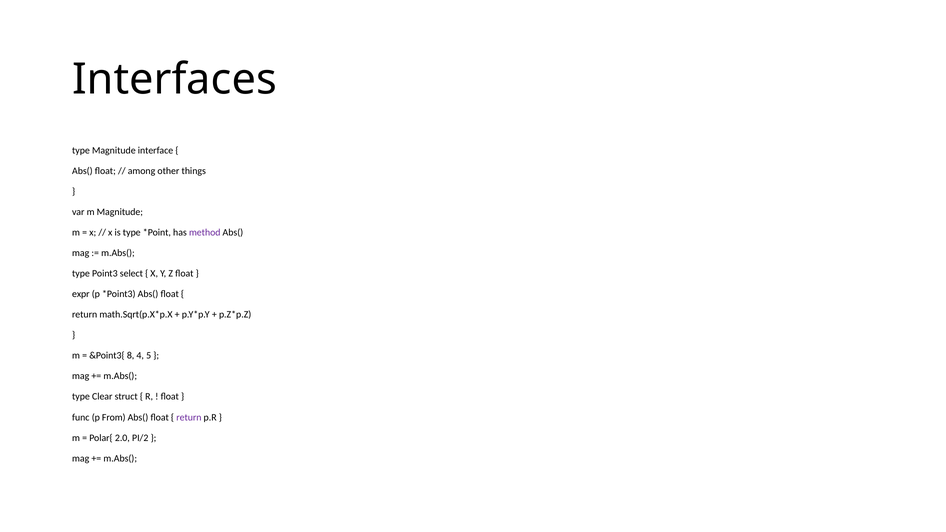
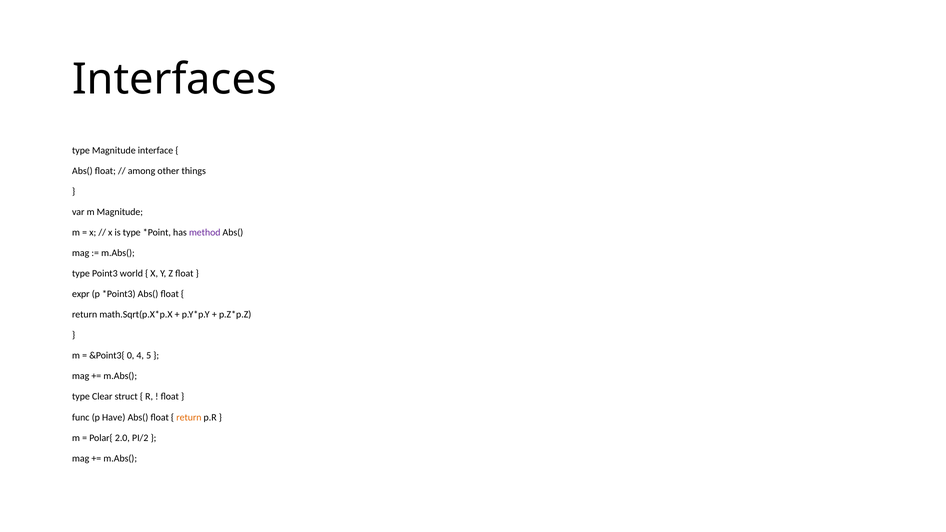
select: select -> world
8: 8 -> 0
From: From -> Have
return at (189, 417) colour: purple -> orange
